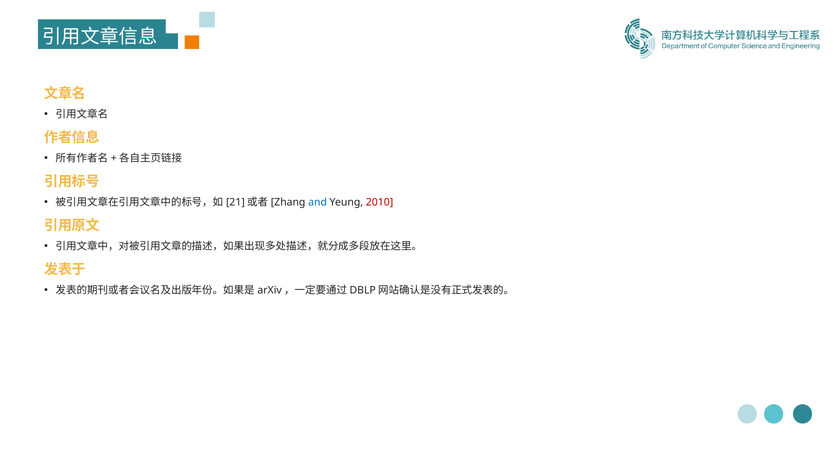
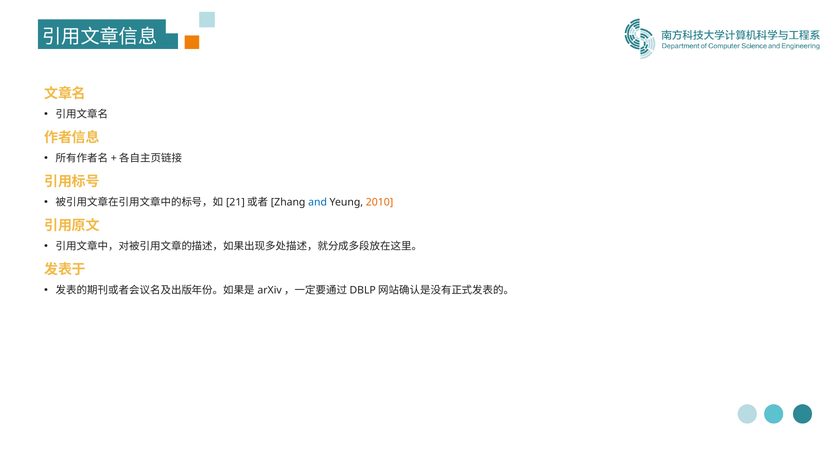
2010 colour: red -> orange
